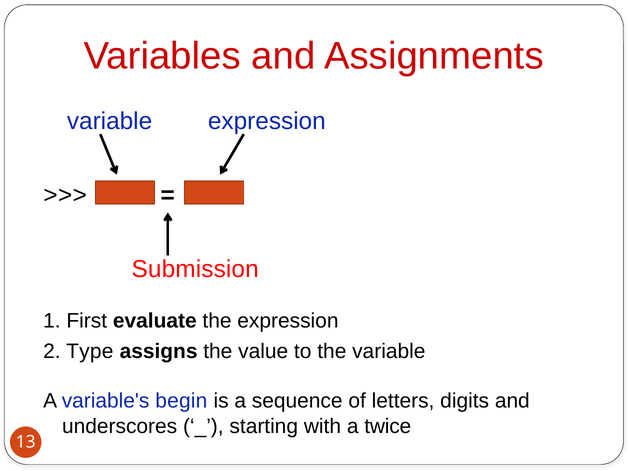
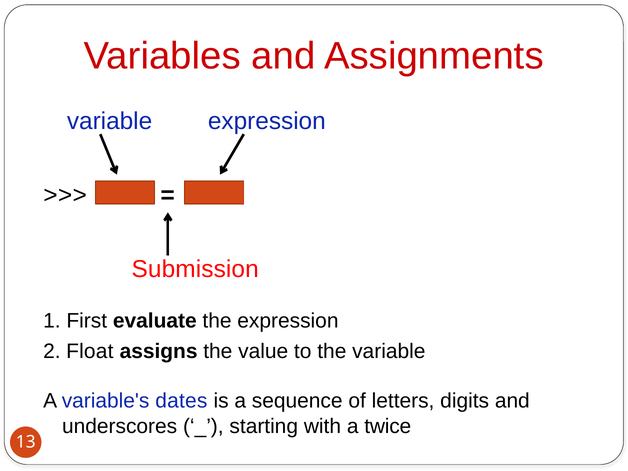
Type: Type -> Float
begin: begin -> dates
